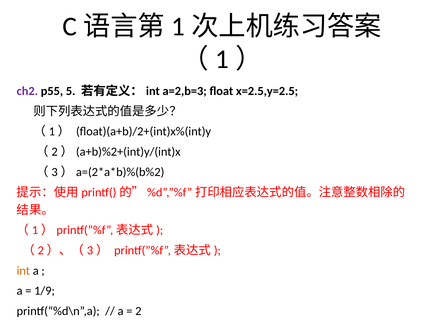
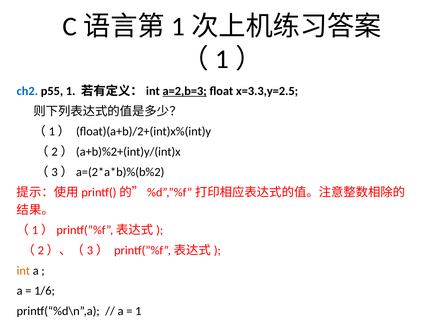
ch2 colour: purple -> blue
p55 5: 5 -> 1
a=2,b=3 underline: none -> present
x=2.5,y=2.5: x=2.5,y=2.5 -> x=3.3,y=2.5
1/9: 1/9 -> 1/6
2 at (138, 311): 2 -> 1
